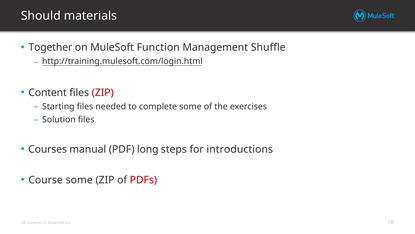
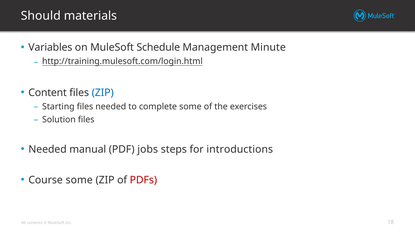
Together: Together -> Variables
Function: Function -> Schedule
Shuffle: Shuffle -> Minute
ZIP at (103, 92) colour: red -> blue
Courses at (48, 149): Courses -> Needed
long: long -> jobs
